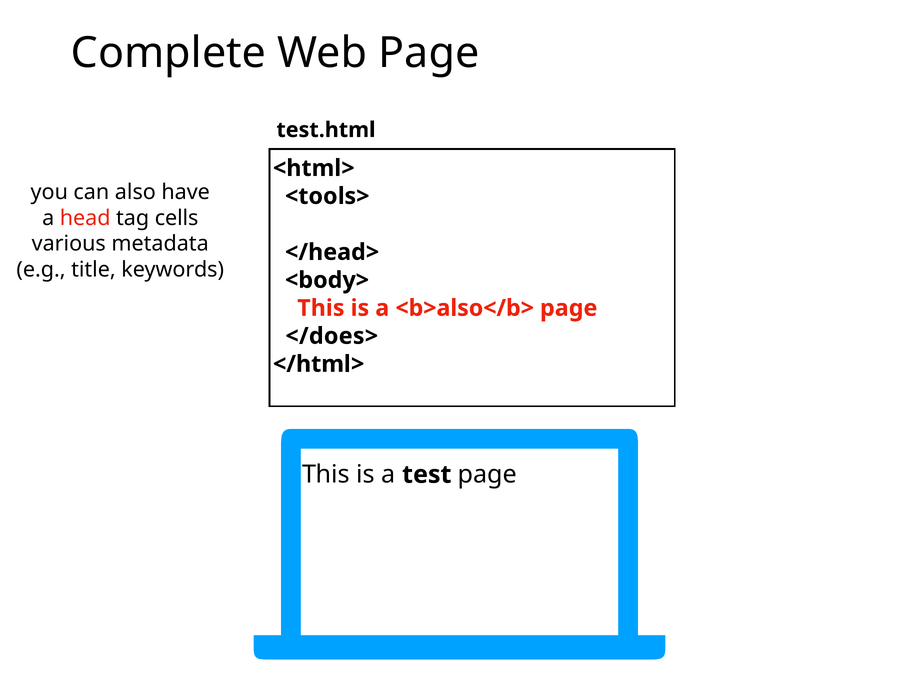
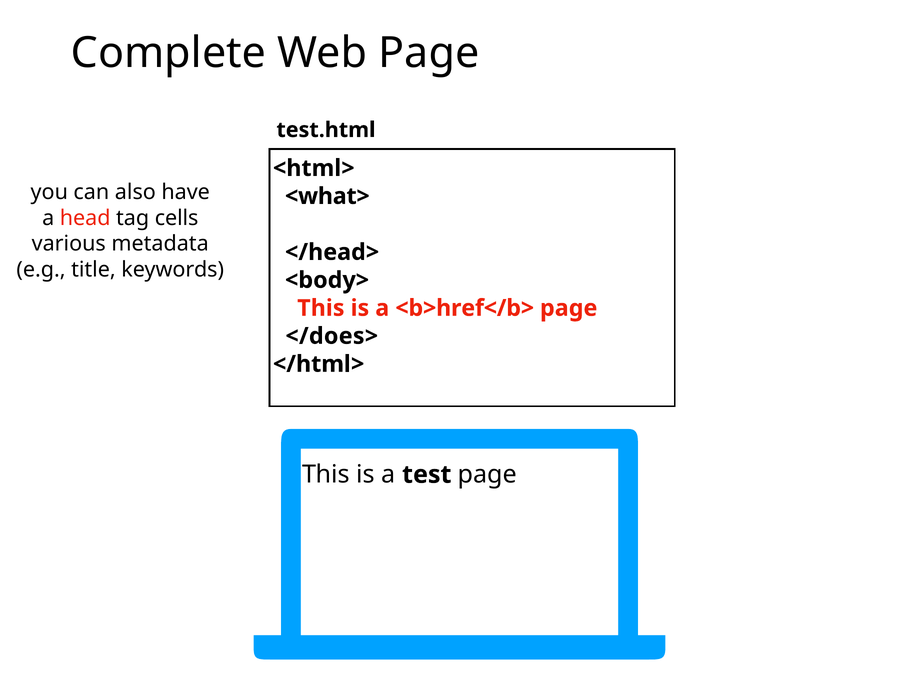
<tools>: <tools> -> <what>
<b>also</b>: <b>also</b> -> <b>href</b>
